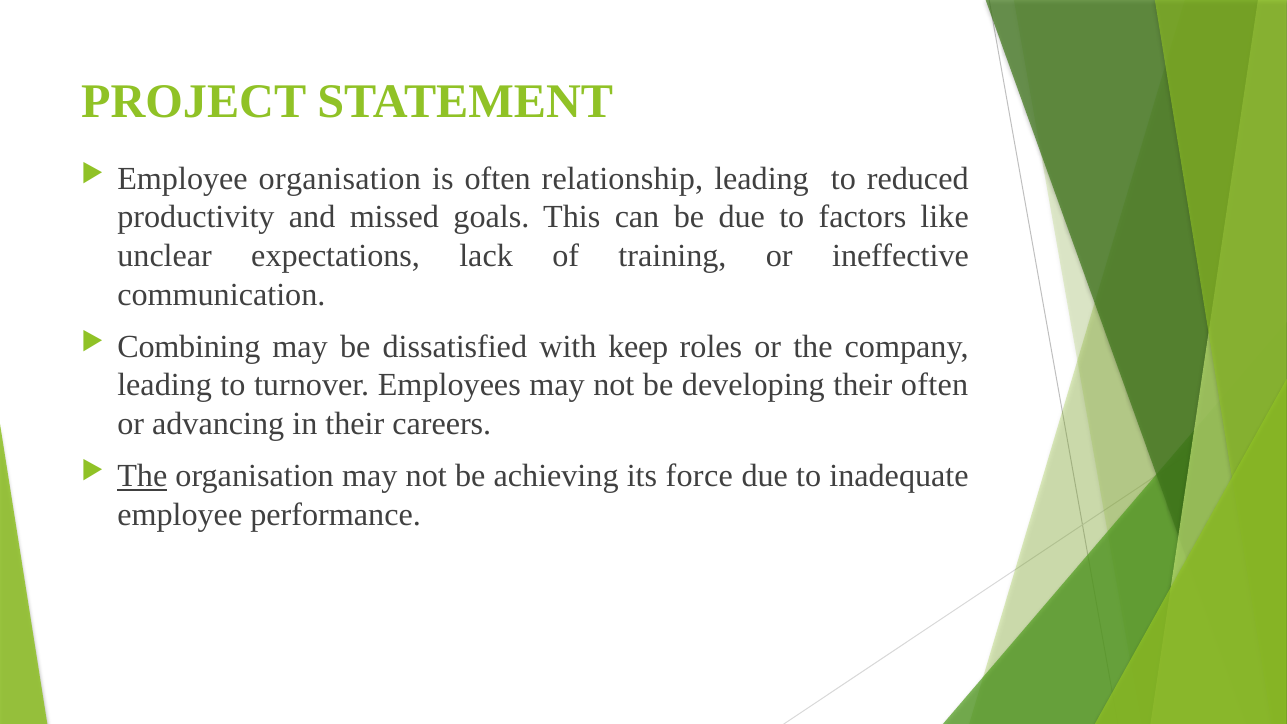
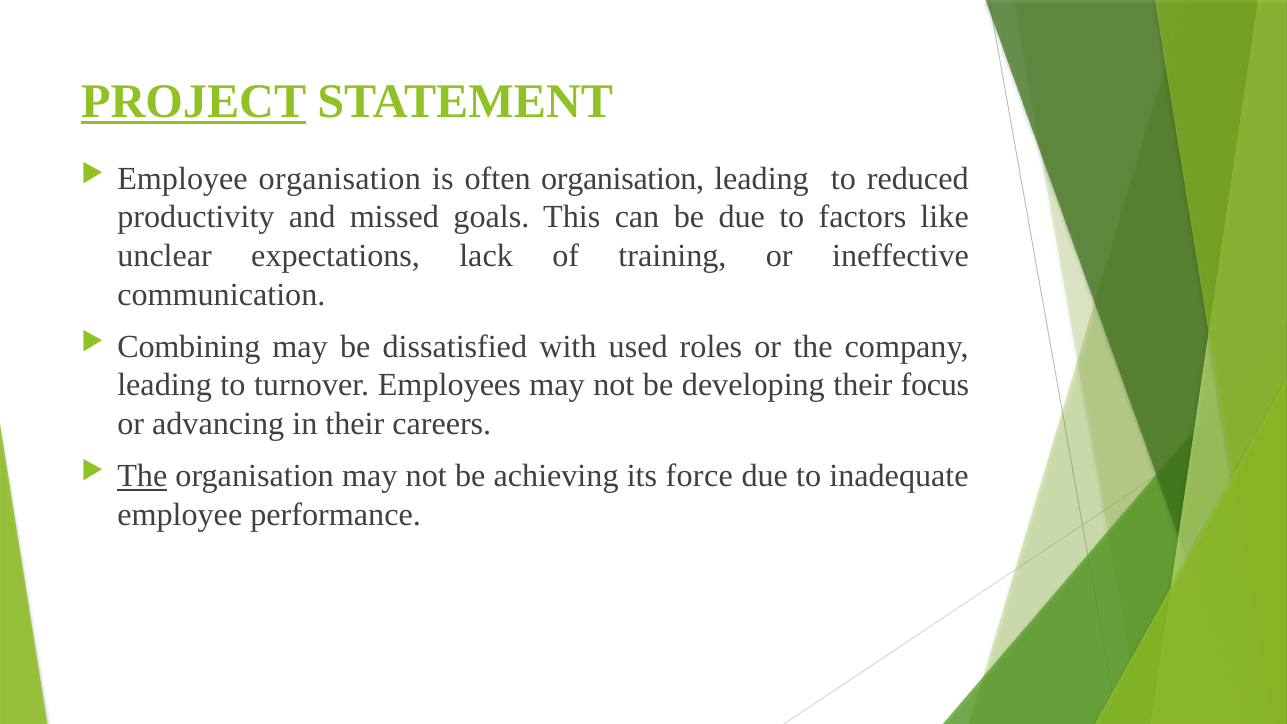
PROJECT underline: none -> present
often relationship: relationship -> organisation
keep: keep -> used
their often: often -> focus
